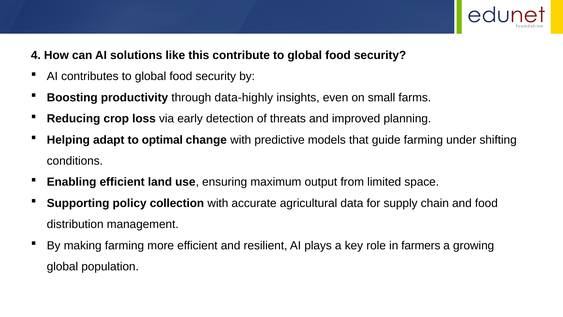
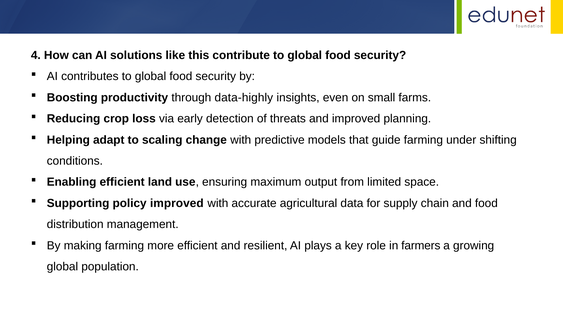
optimal: optimal -> scaling
policy collection: collection -> improved
